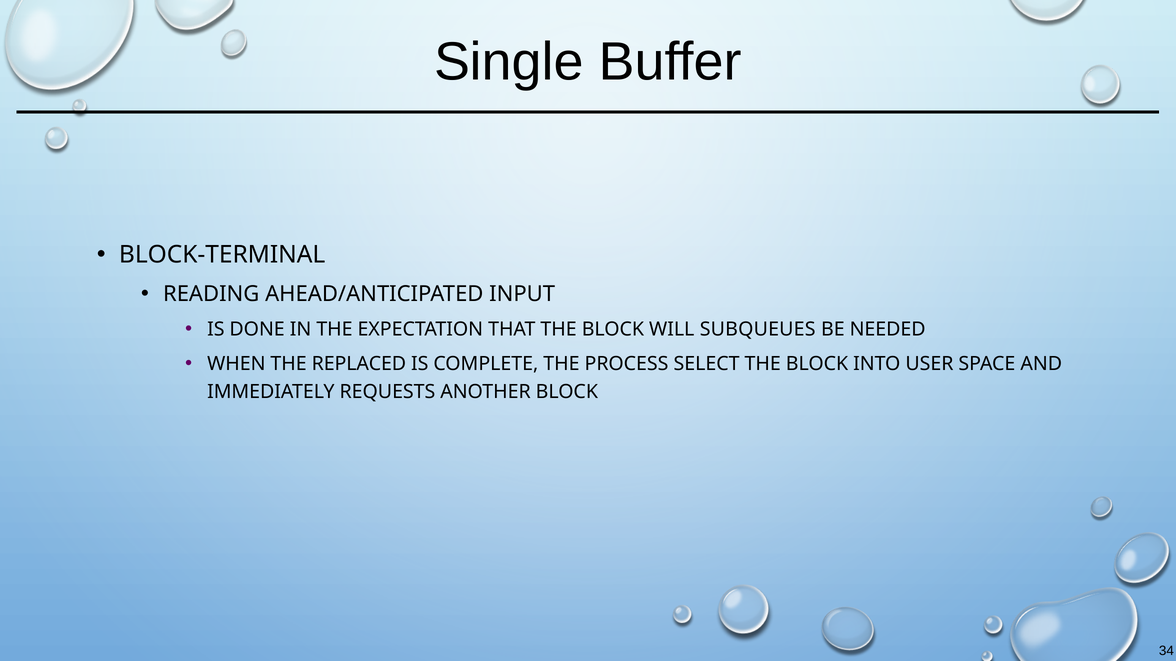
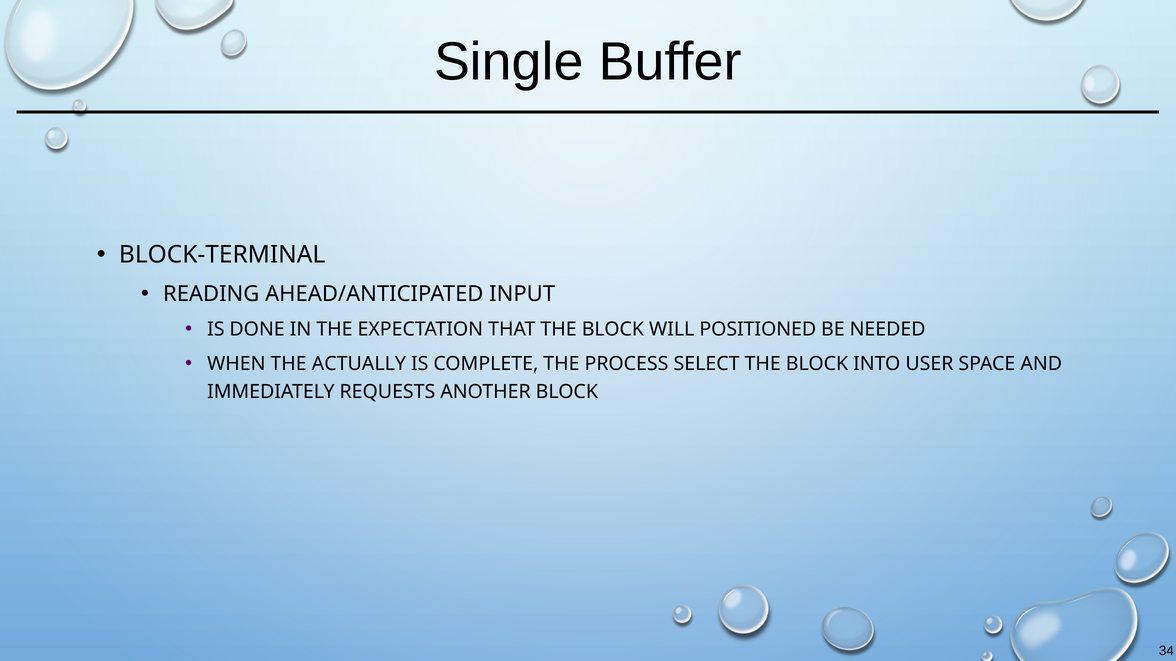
SUBQUEUES: SUBQUEUES -> POSITIONED
REPLACED: REPLACED -> ACTUALLY
